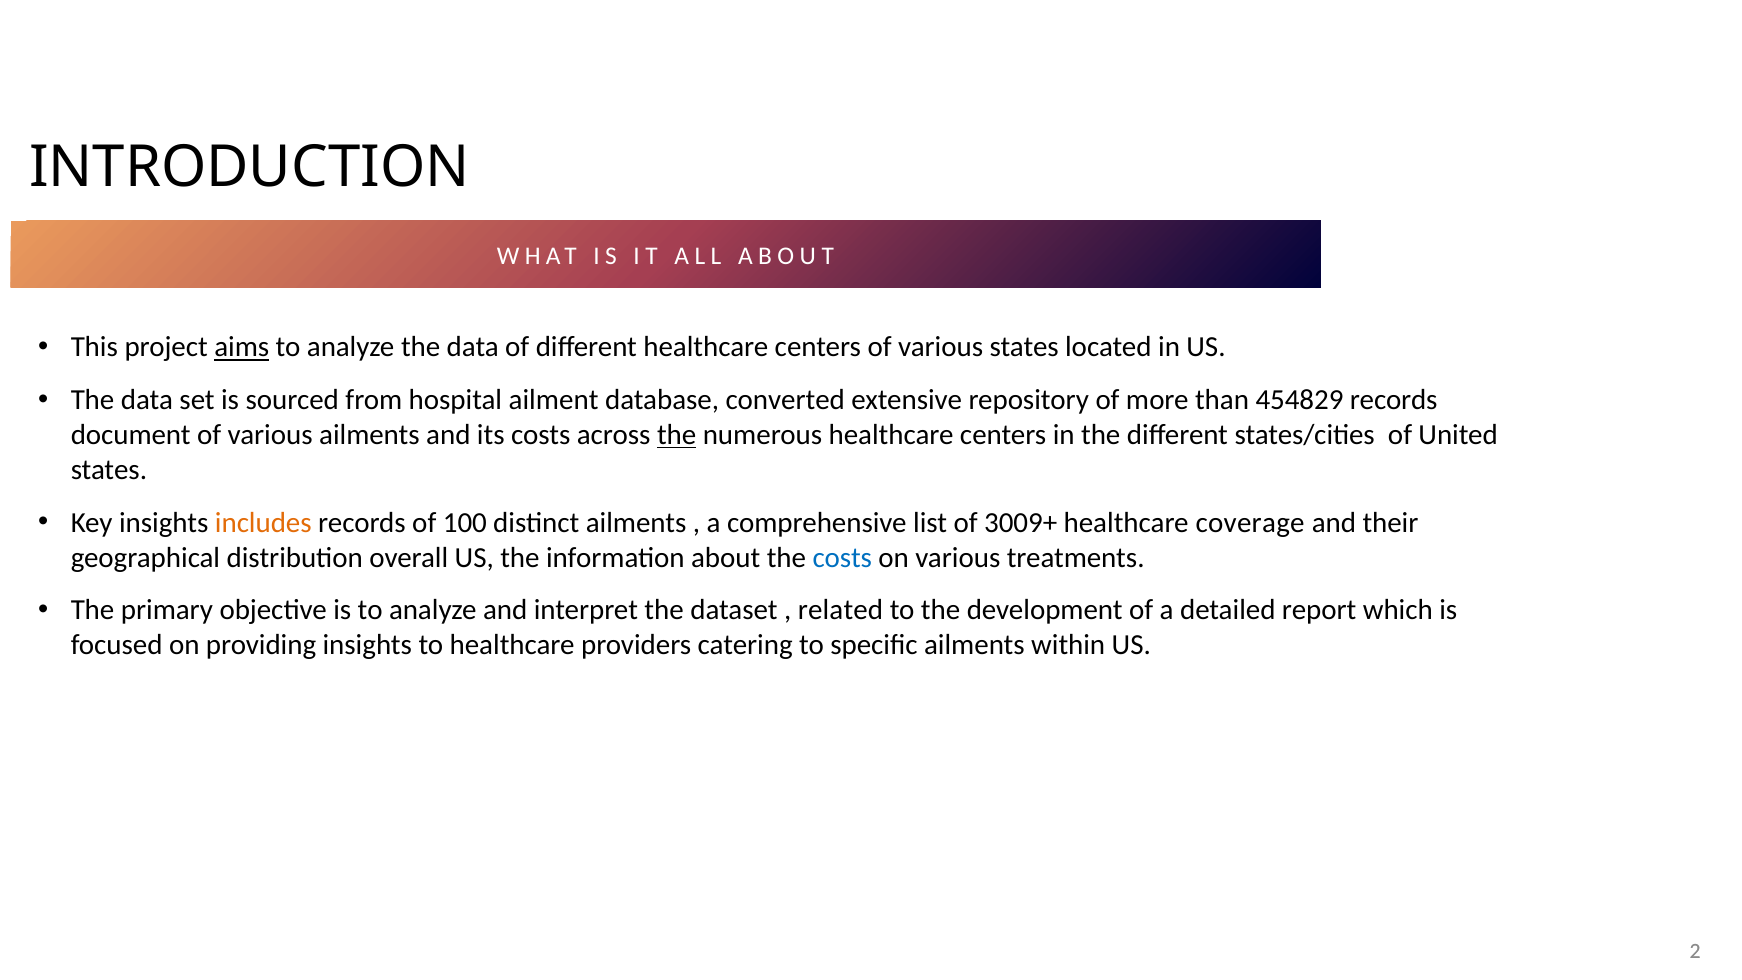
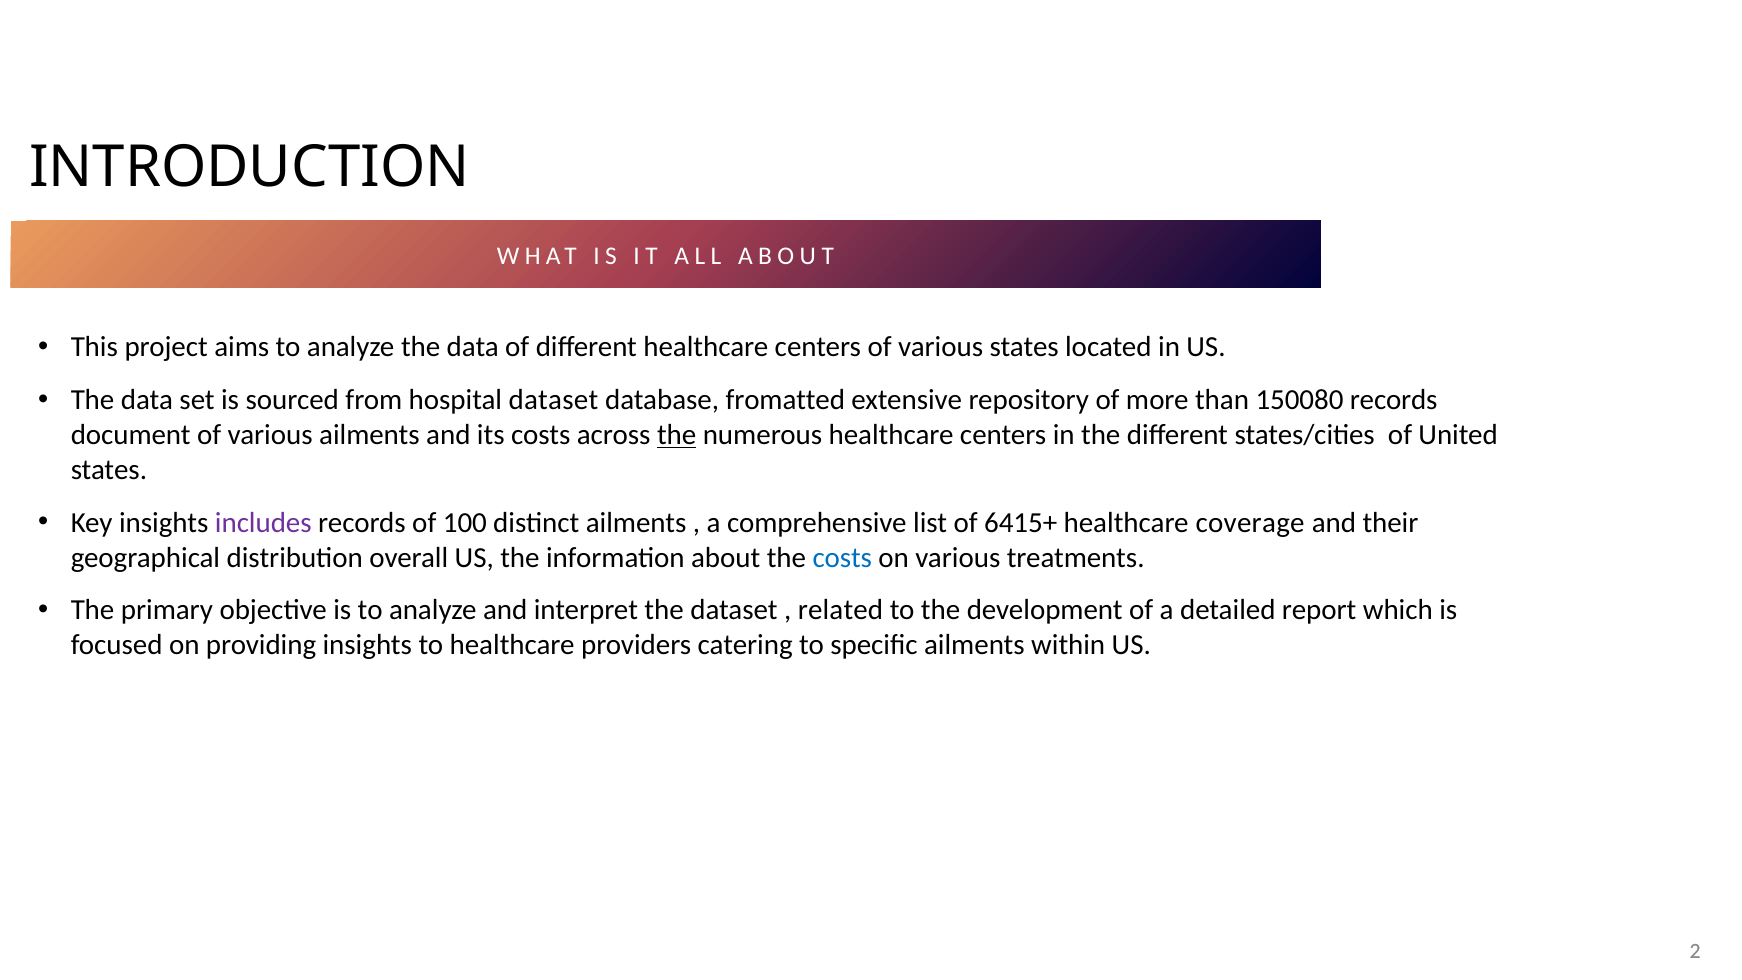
aims underline: present -> none
hospital ailment: ailment -> dataset
converted: converted -> fromatted
454829: 454829 -> 150080
includes colour: orange -> purple
3009+: 3009+ -> 6415+
